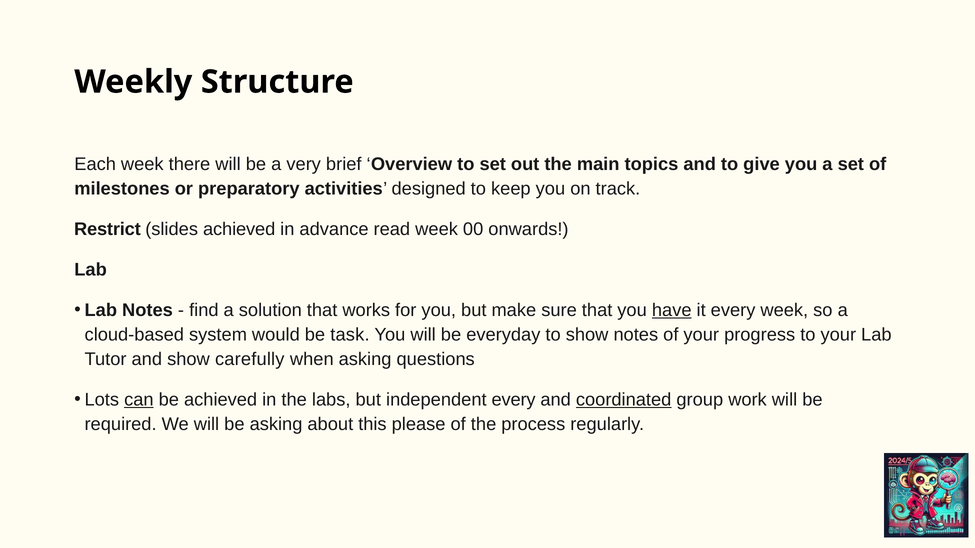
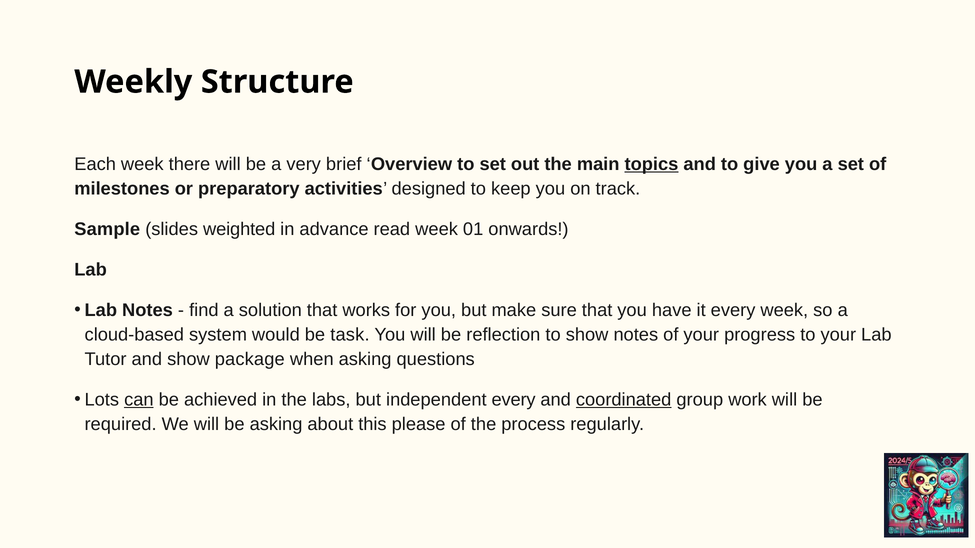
topics underline: none -> present
Restrict: Restrict -> Sample
slides achieved: achieved -> weighted
00: 00 -> 01
have underline: present -> none
everyday: everyday -> reflection
carefully: carefully -> package
